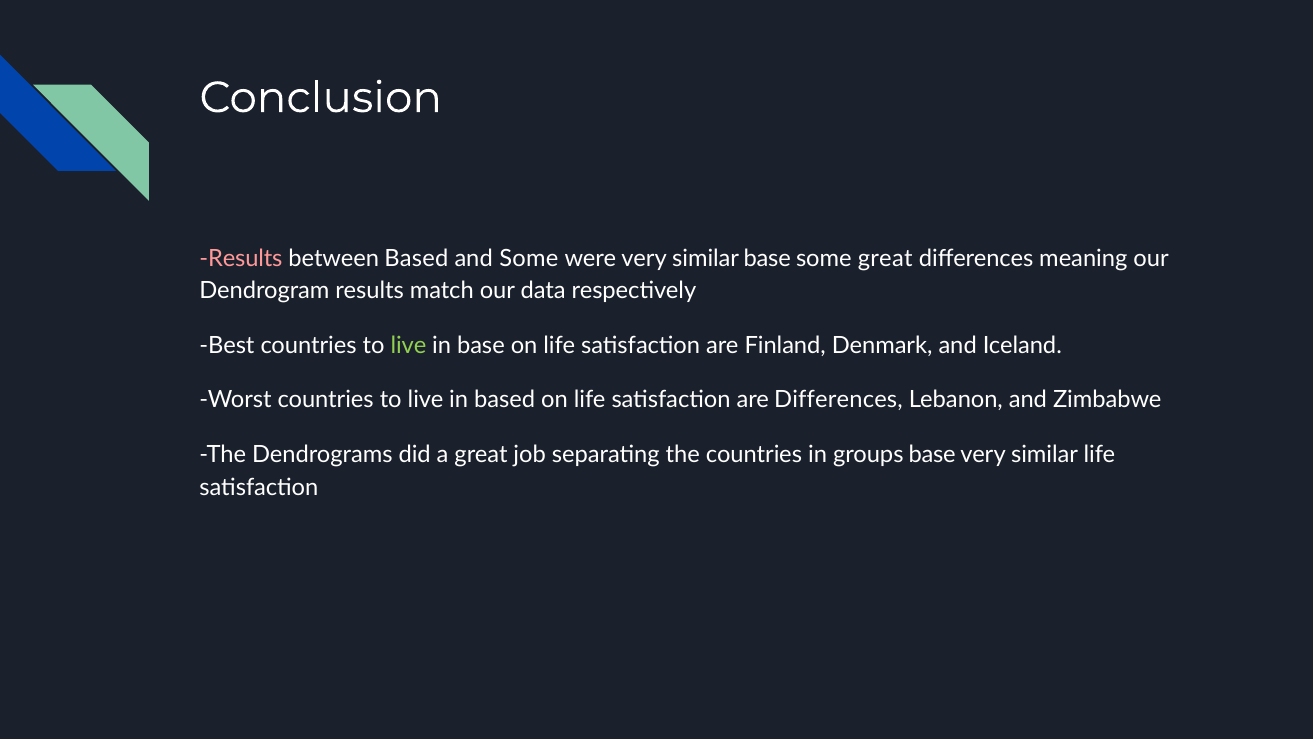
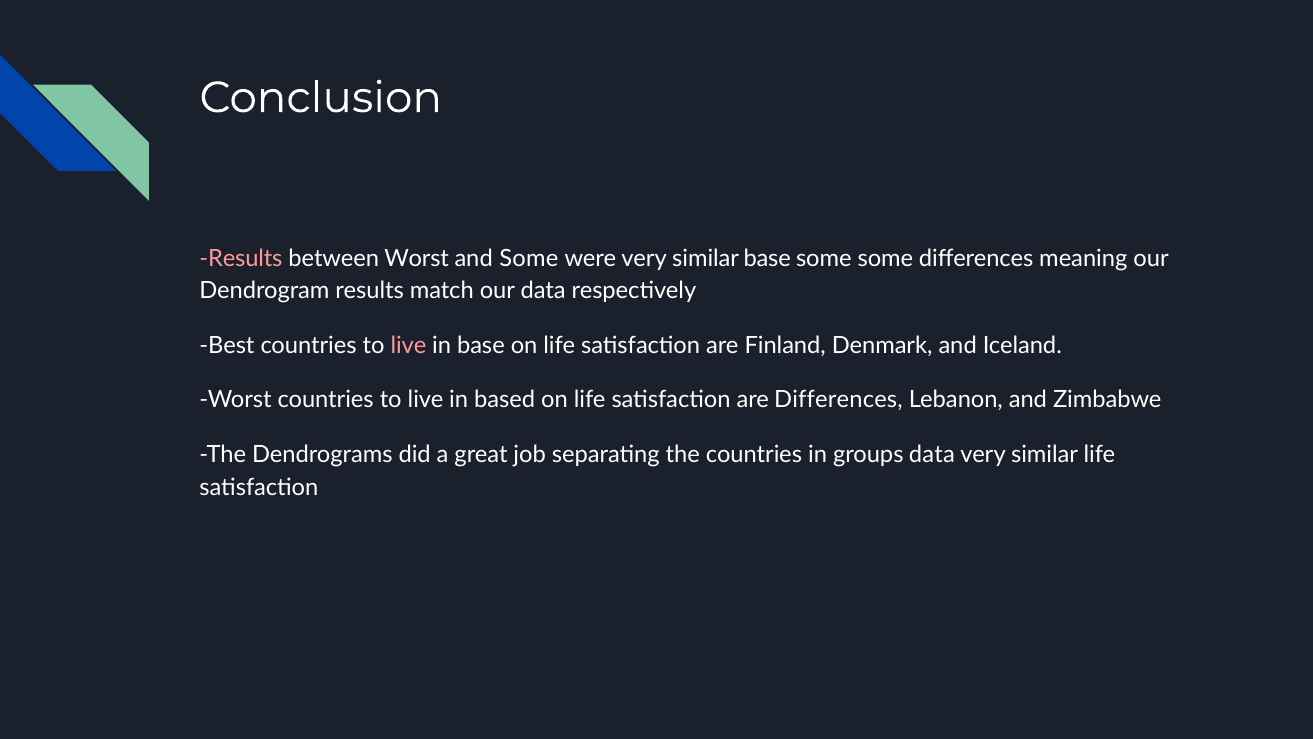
between Based: Based -> Worst
some great: great -> some
live at (408, 345) colour: light green -> pink
groups base: base -> data
